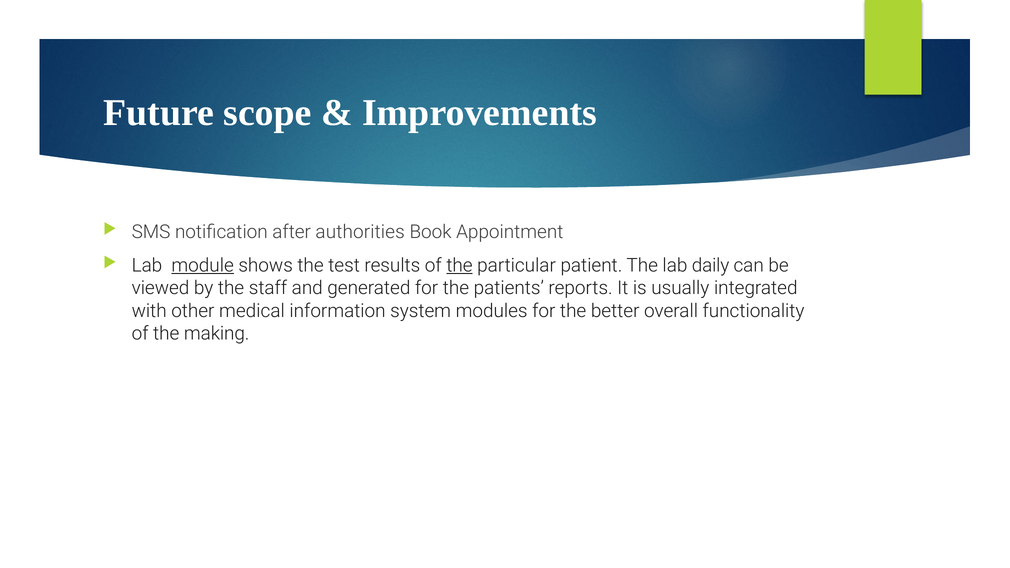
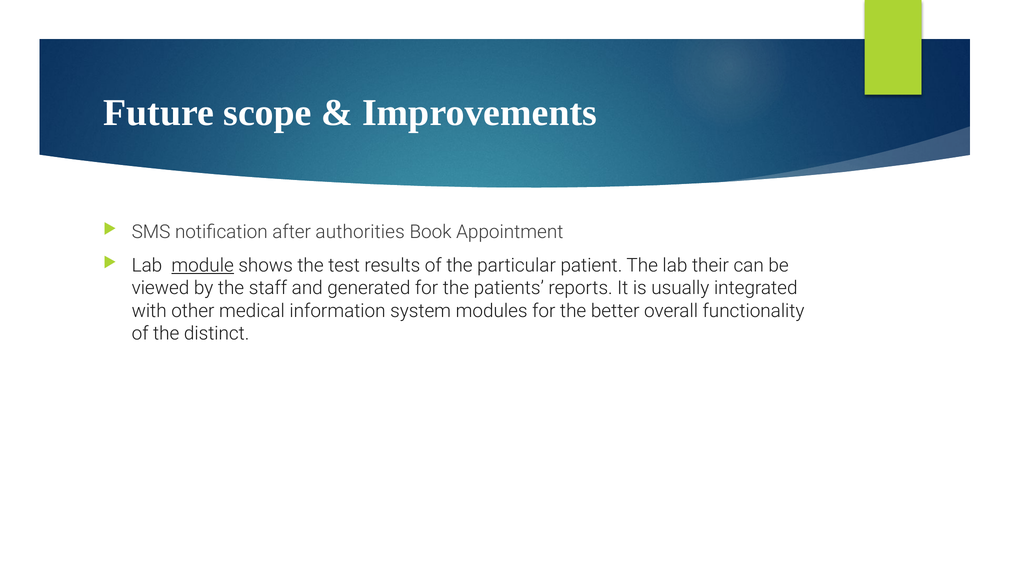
the at (460, 265) underline: present -> none
daily: daily -> their
making: making -> distinct
